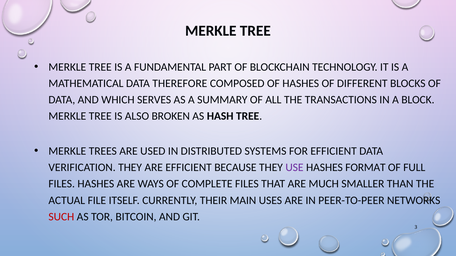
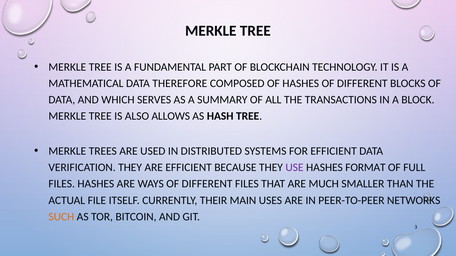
BROKEN: BROKEN -> ALLOWS
WAYS OF COMPLETE: COMPLETE -> DIFFERENT
SUCH colour: red -> orange
